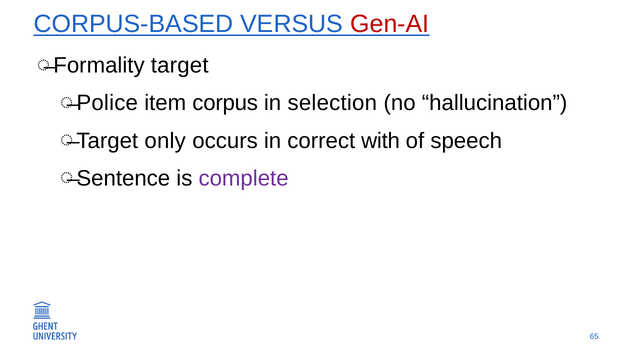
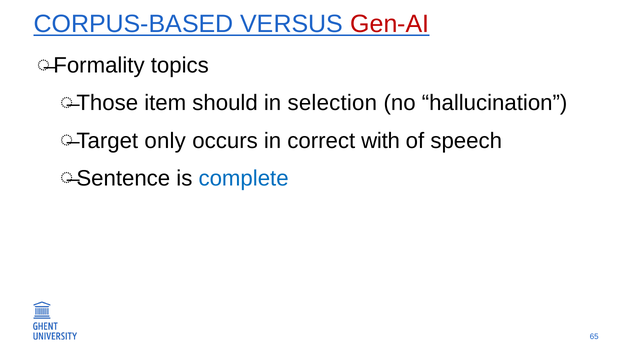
Formality target: target -> topics
Police: Police -> Those
corpus: corpus -> should
complete colour: purple -> blue
